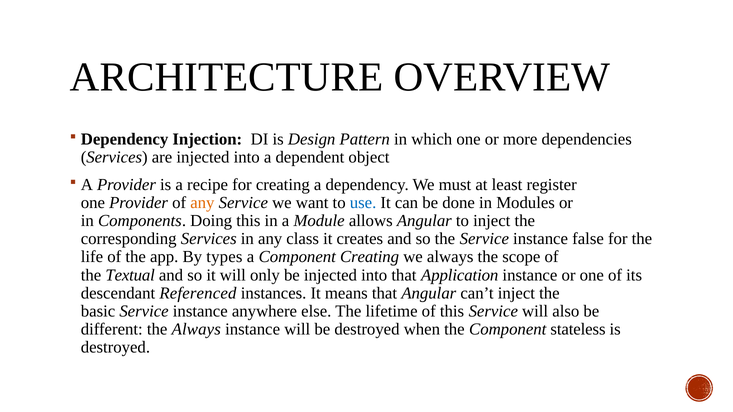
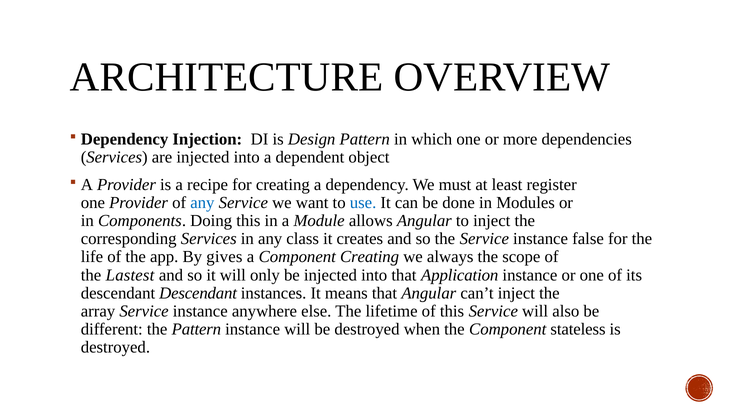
any at (202, 203) colour: orange -> blue
types: types -> gives
Textual: Textual -> Lastest
descendant Referenced: Referenced -> Descendant
basic: basic -> array
the Always: Always -> Pattern
